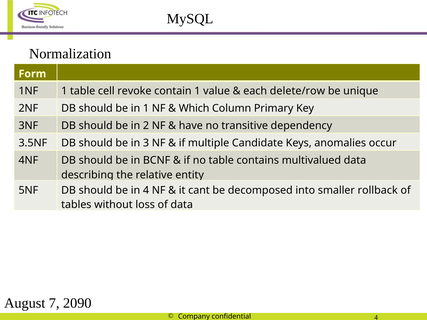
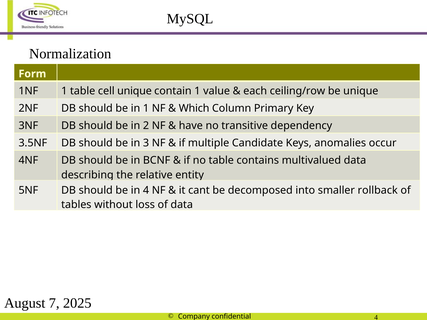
cell revoke: revoke -> unique
delete/row: delete/row -> ceiling/row
2090: 2090 -> 2025
